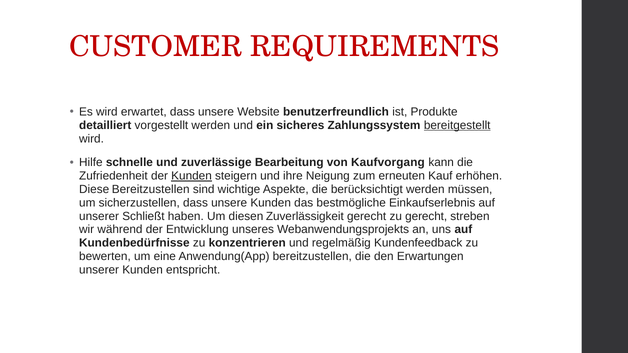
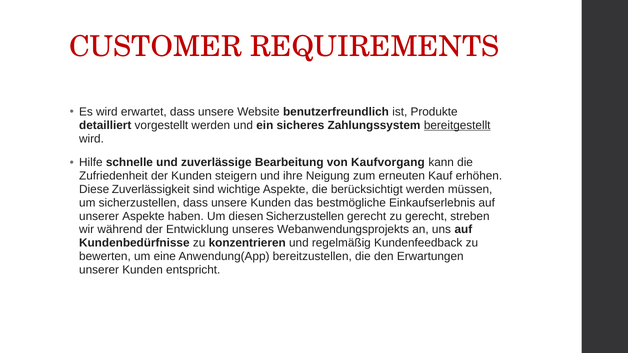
Kunden at (192, 176) underline: present -> none
Diese Bereitzustellen: Bereitzustellen -> Zuverlässigkeit
unserer Schließt: Schließt -> Aspekte
diesen Zuverlässigkeit: Zuverlässigkeit -> Sicherzustellen
